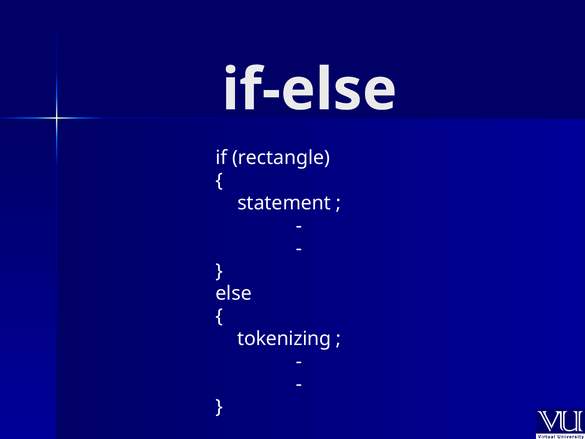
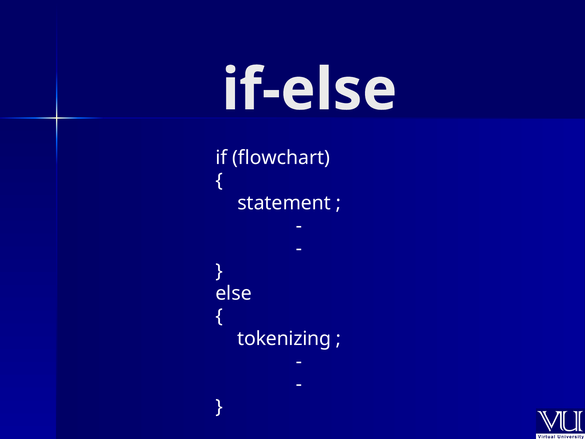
rectangle: rectangle -> flowchart
